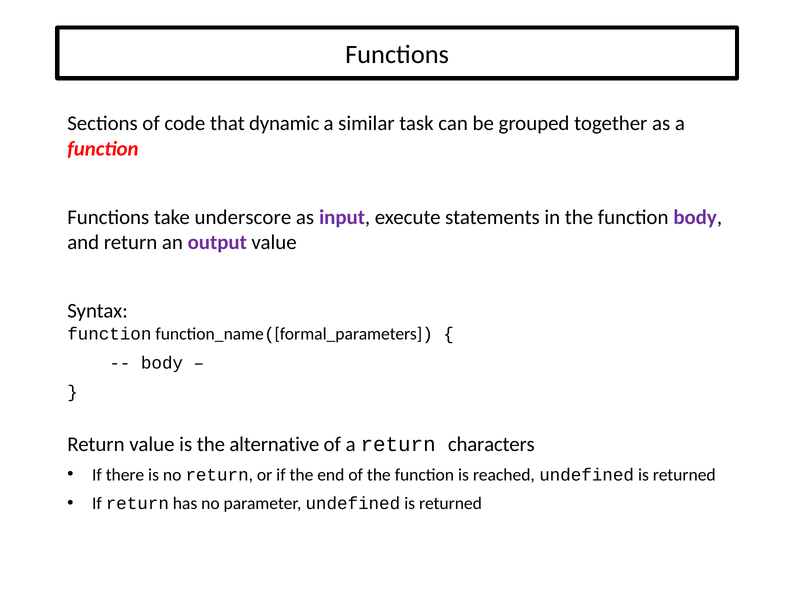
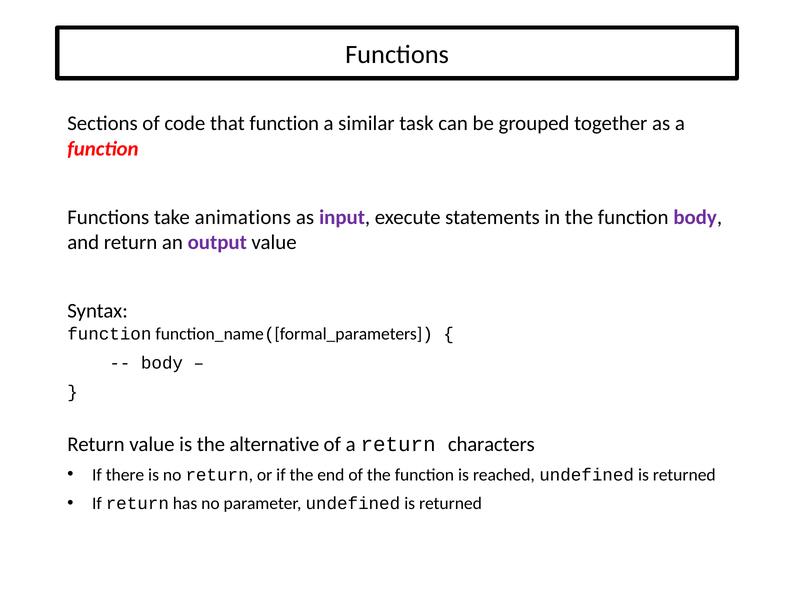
that dynamic: dynamic -> function
underscore: underscore -> animations
